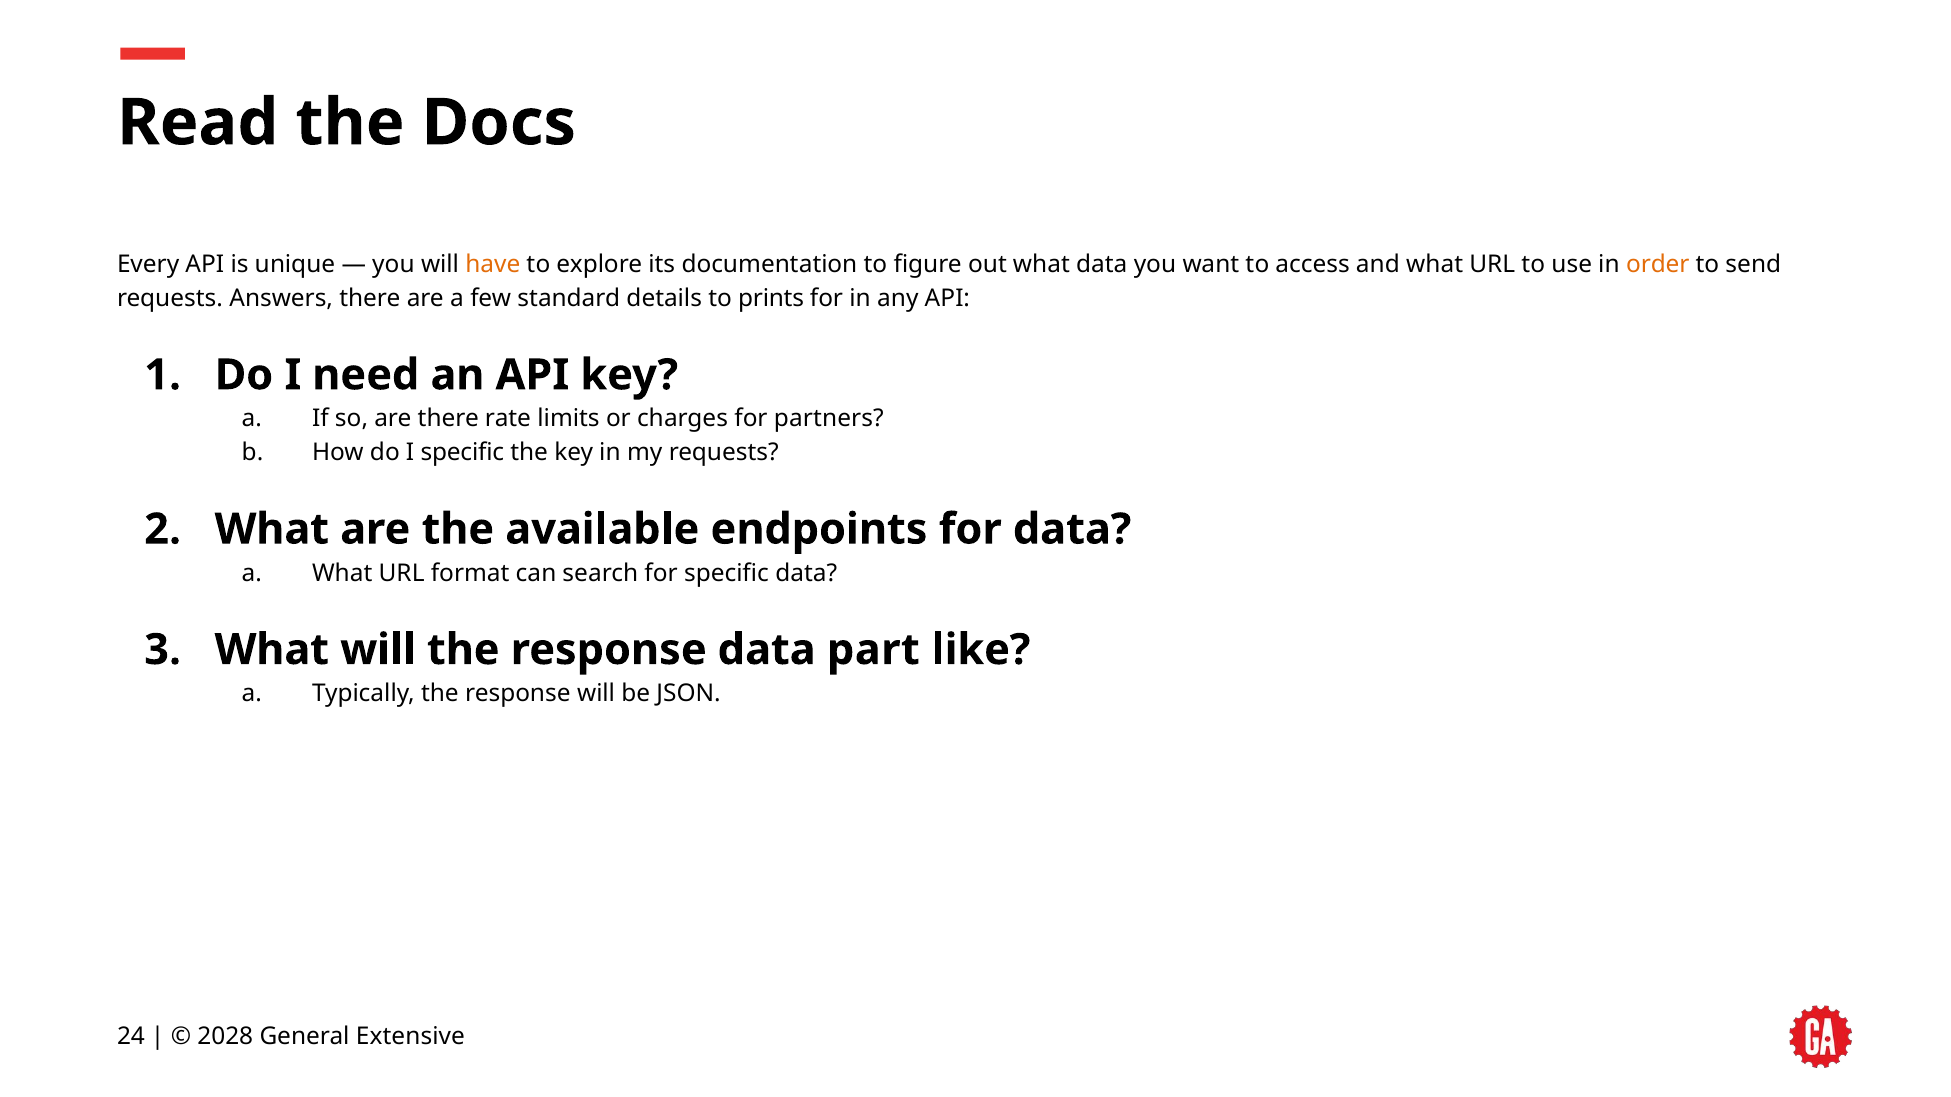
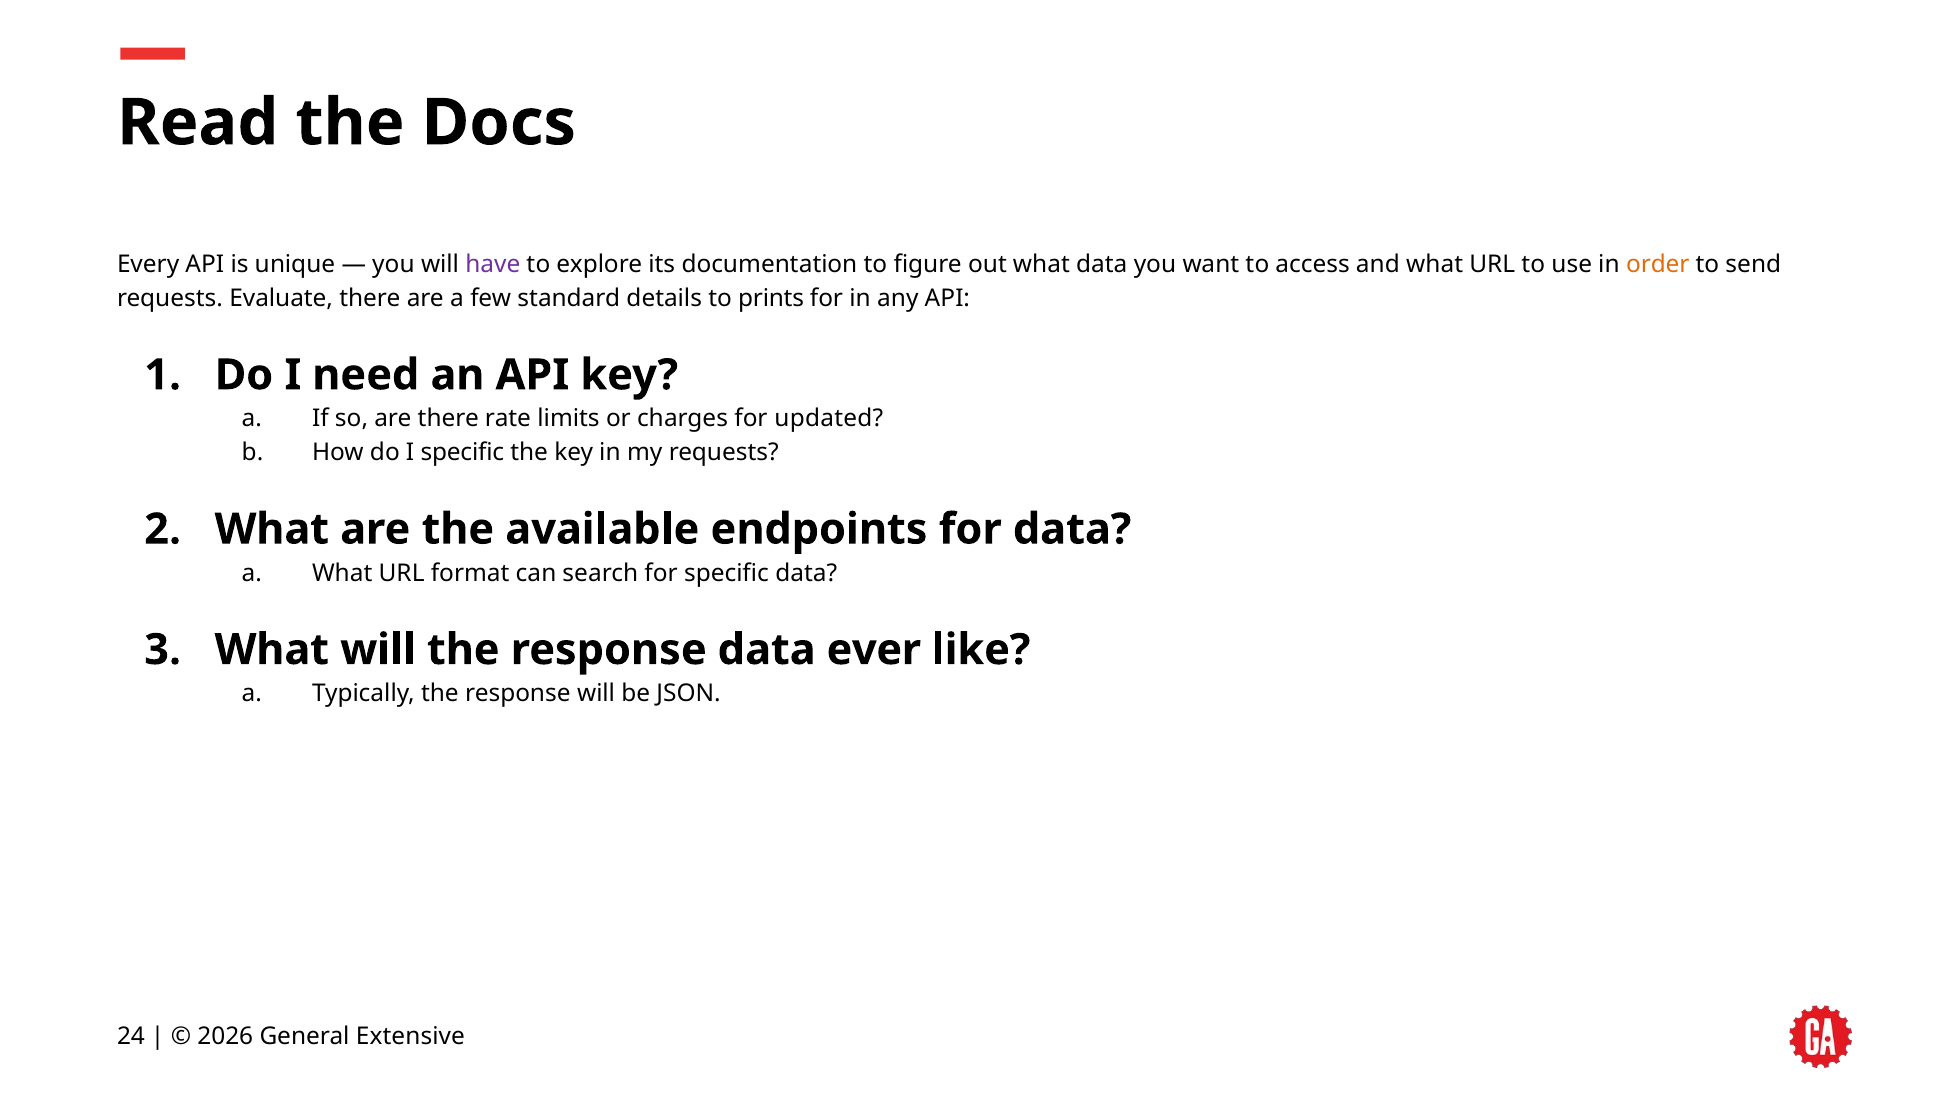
have colour: orange -> purple
Answers: Answers -> Evaluate
partners: partners -> updated
part: part -> ever
2028: 2028 -> 2026
